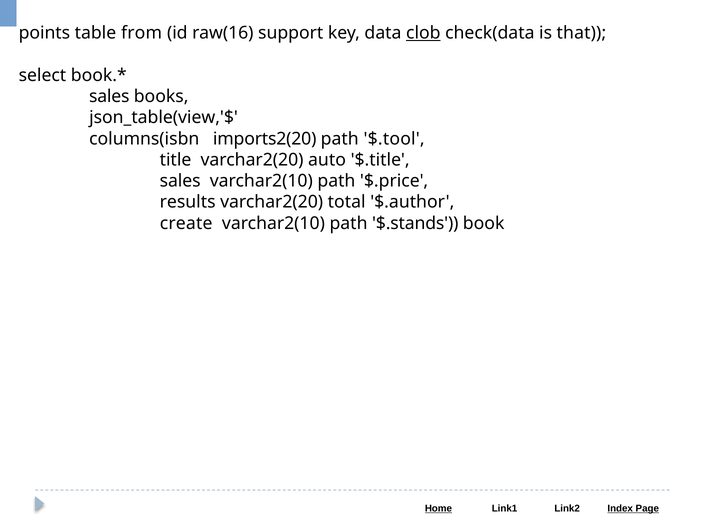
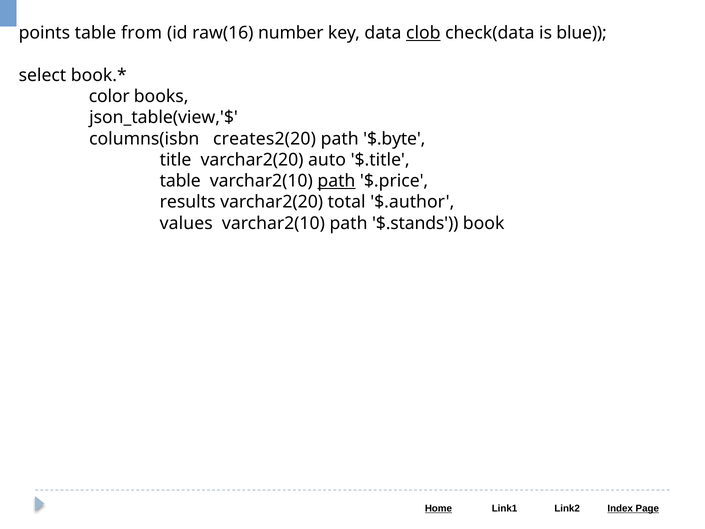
support: support -> number
that: that -> blue
sales at (109, 96): sales -> color
imports2(20: imports2(20 -> creates2(20
$.tool: $.tool -> $.byte
sales at (180, 181): sales -> table
path at (336, 181) underline: none -> present
create: create -> values
